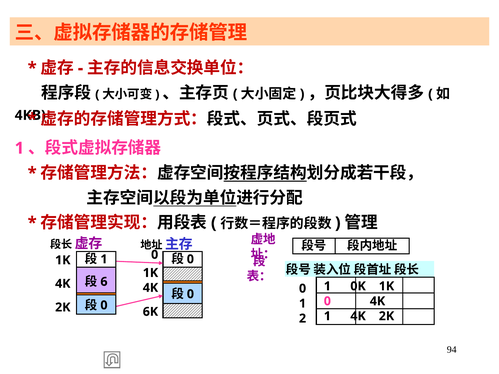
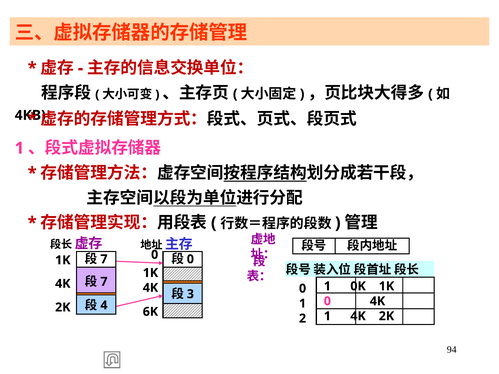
1 at (104, 259): 1 -> 7
6 at (104, 282): 6 -> 7
0 at (190, 294): 0 -> 3
0 at (104, 305): 0 -> 4
